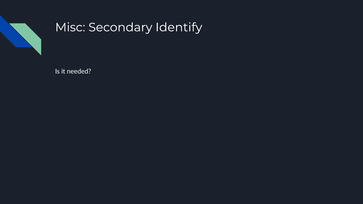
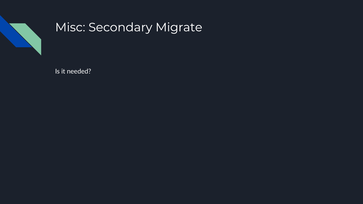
Identify: Identify -> Migrate
